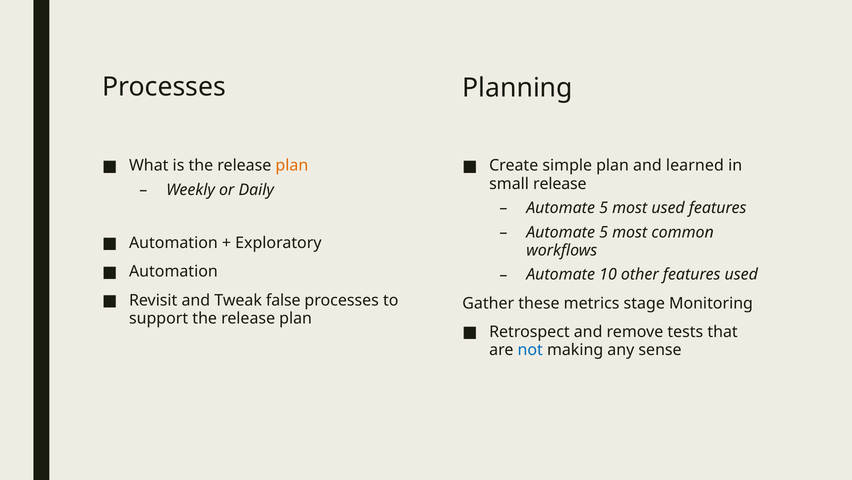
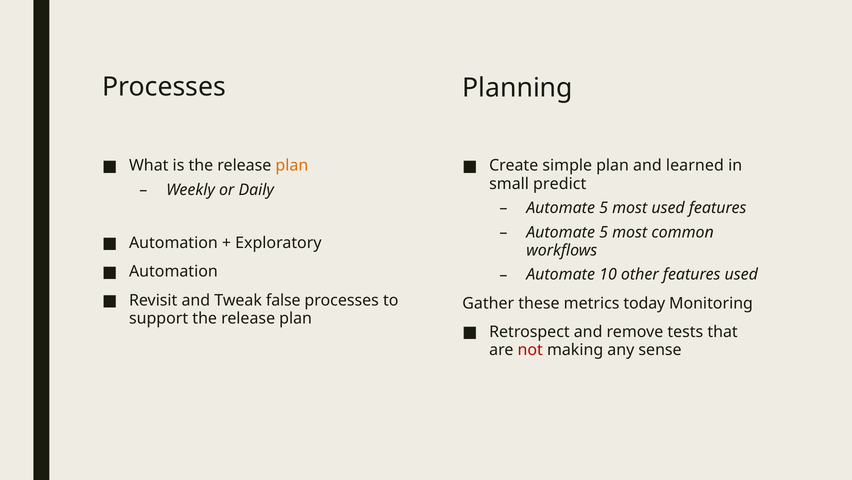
small release: release -> predict
stage: stage -> today
not colour: blue -> red
